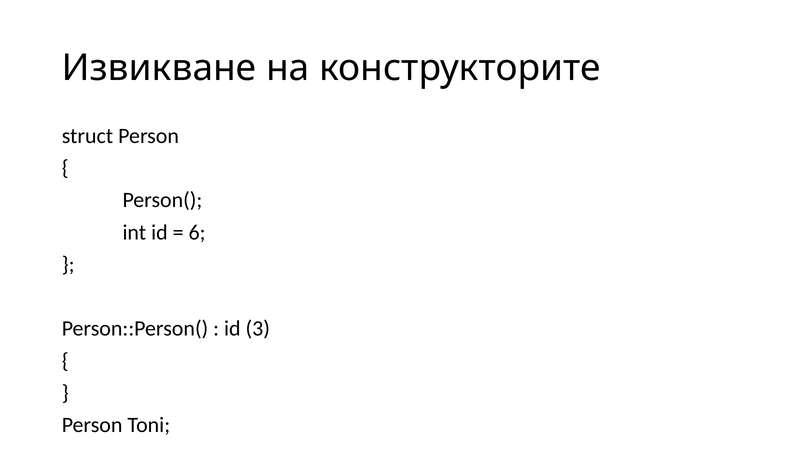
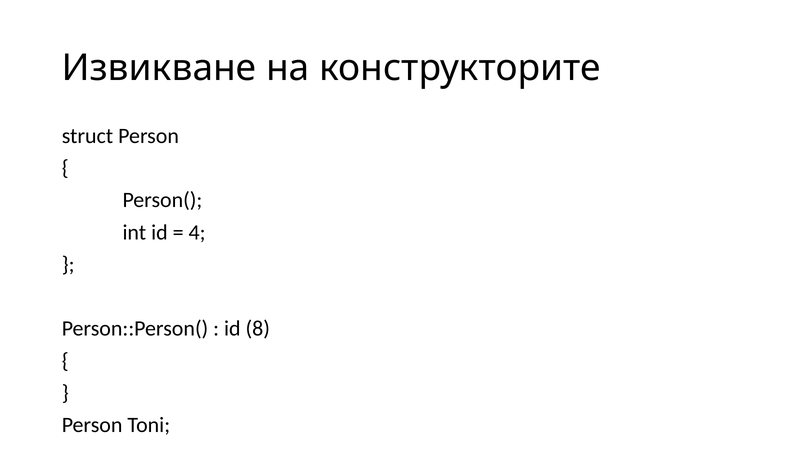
6: 6 -> 4
3: 3 -> 8
